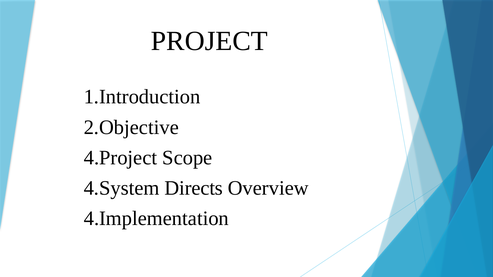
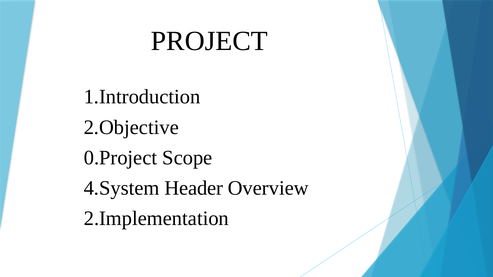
4.Project: 4.Project -> 0.Project
Directs: Directs -> Header
4.Implementation: 4.Implementation -> 2.Implementation
